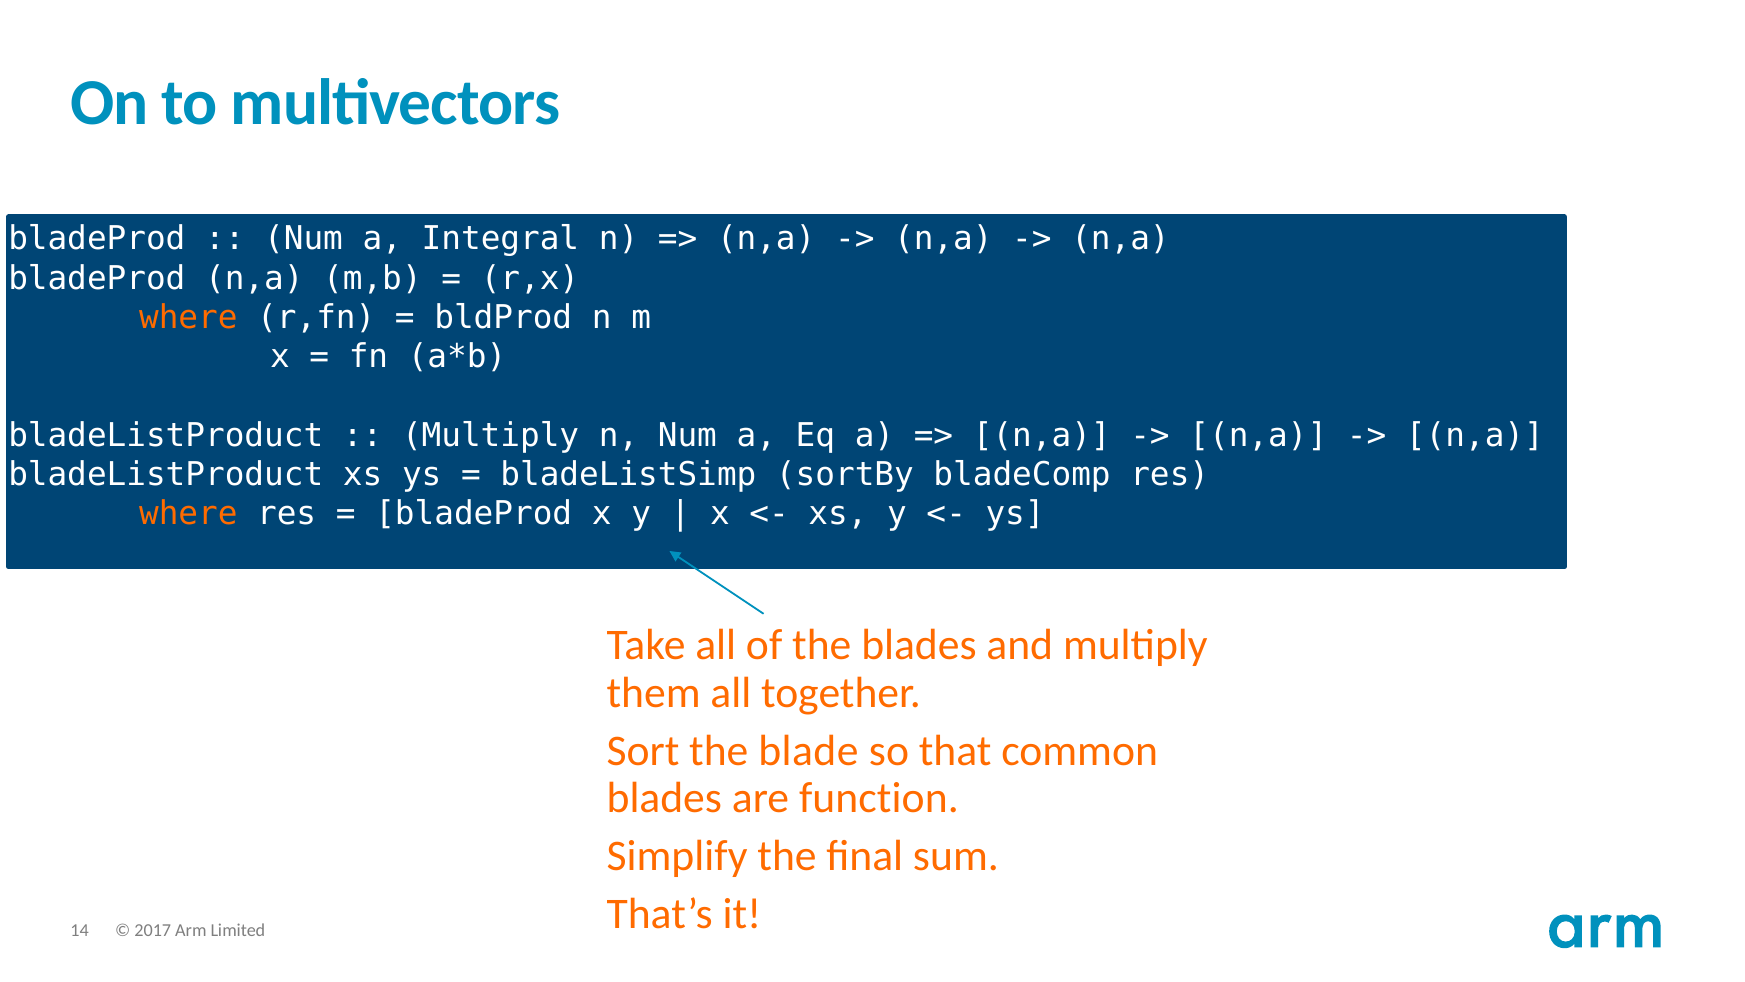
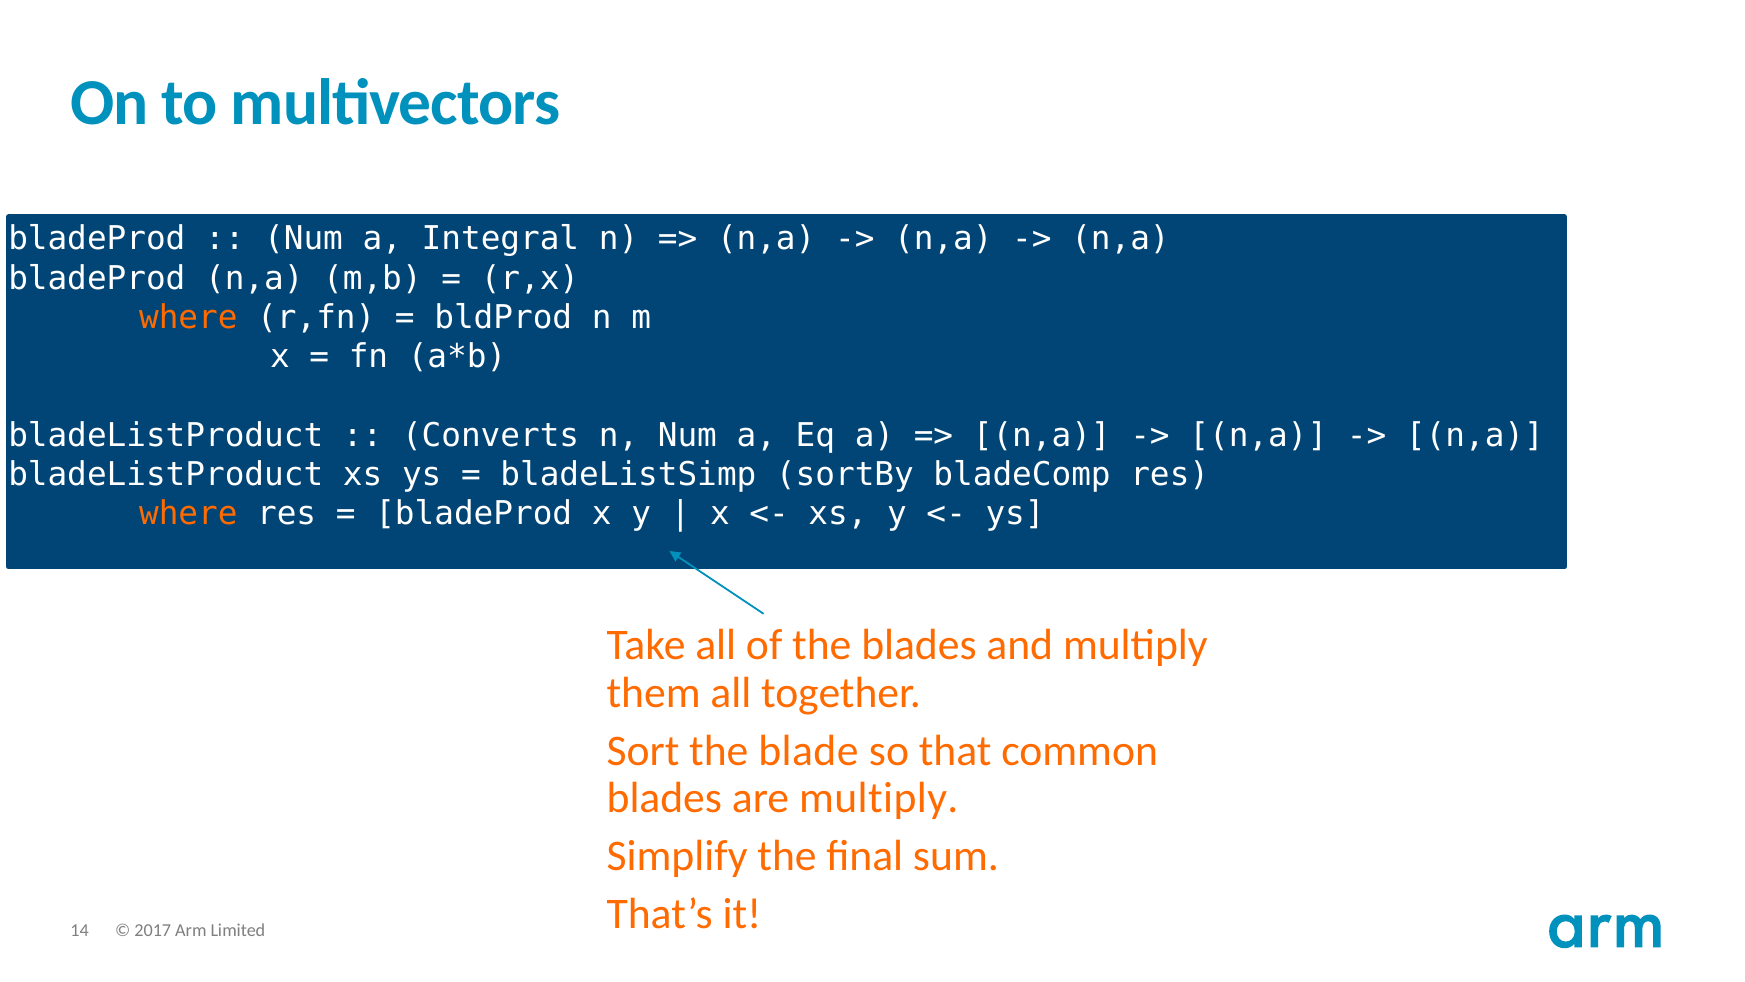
Multiply at (491, 435): Multiply -> Converts
are function: function -> multiply
